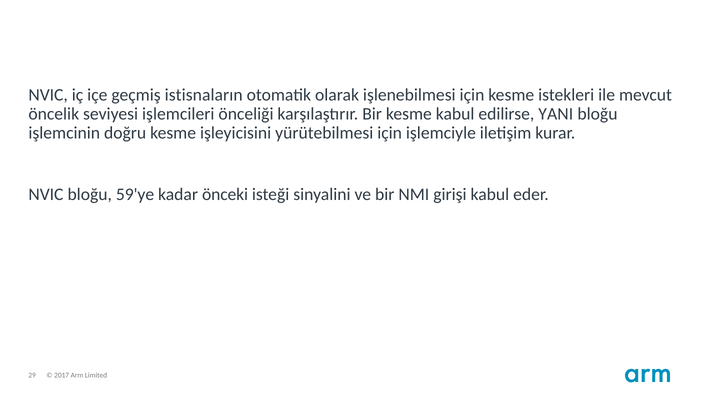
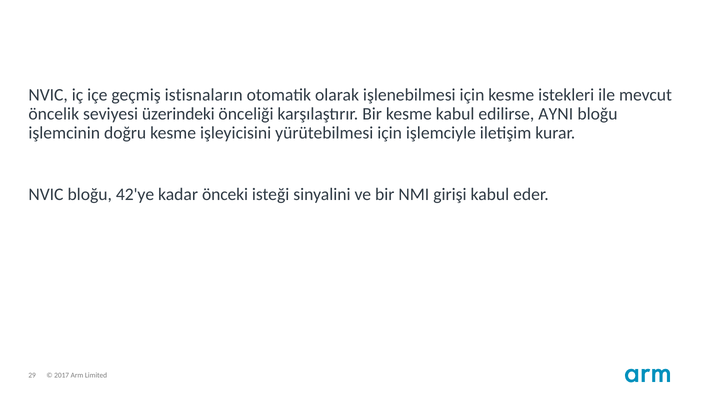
işlemcileri: işlemcileri -> üzerindeki
YANI: YANI -> AYNI
59'ye: 59'ye -> 42'ye
